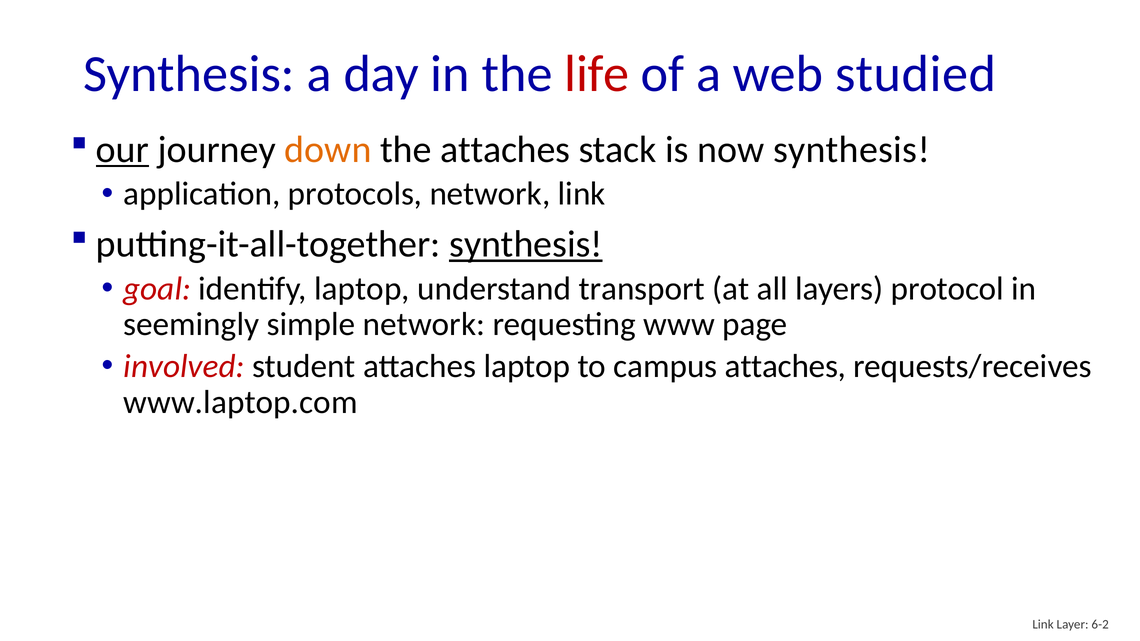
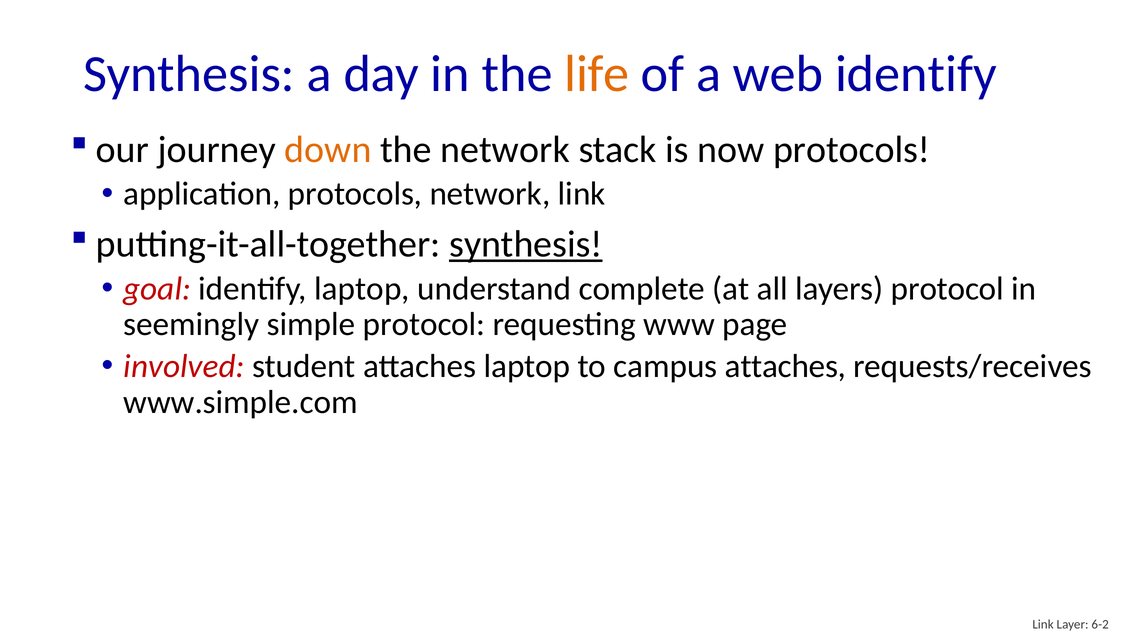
life colour: red -> orange
web studied: studied -> identify
our underline: present -> none
the attaches: attaches -> network
now synthesis: synthesis -> protocols
transport: transport -> complete
simple network: network -> protocol
www.laptop.com: www.laptop.com -> www.simple.com
